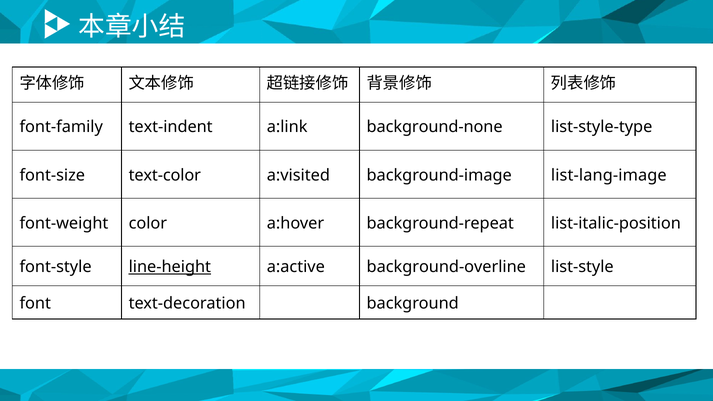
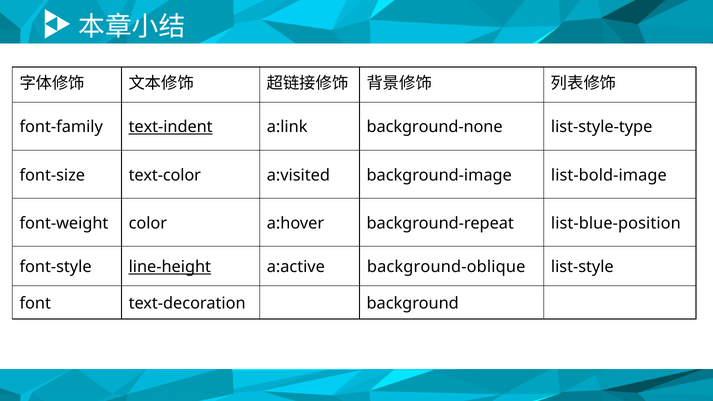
text-indent underline: none -> present
list-lang-image: list-lang-image -> list-bold-image
list-italic-position: list-italic-position -> list-blue-position
background-overline: background-overline -> background-oblique
